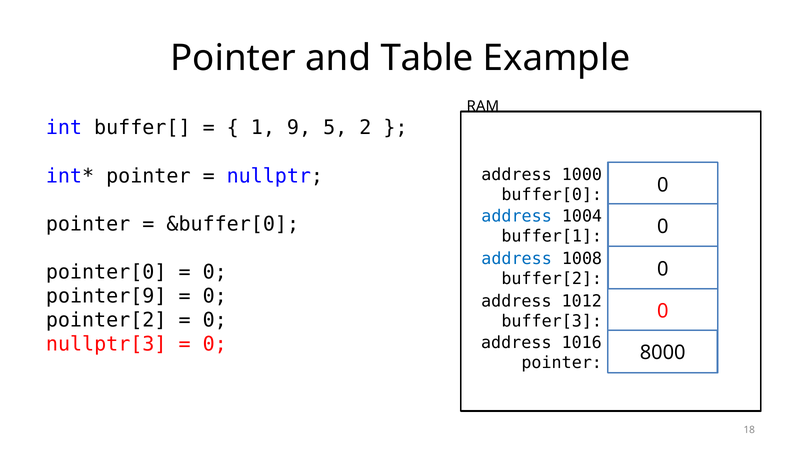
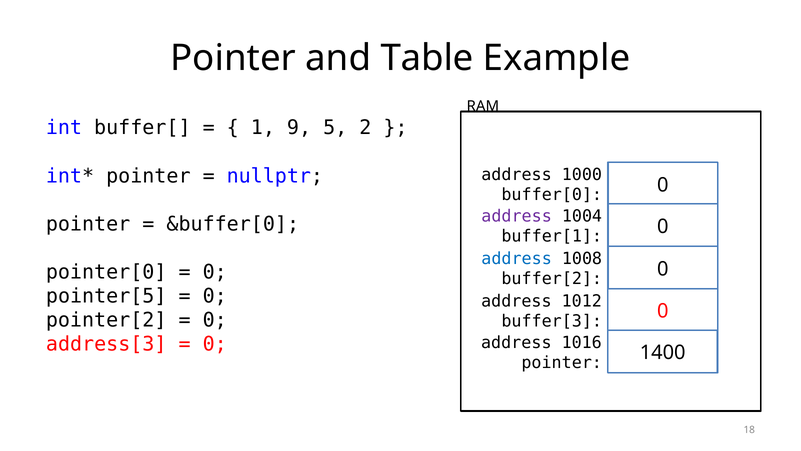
address at (517, 216) colour: blue -> purple
pointer[9: pointer[9 -> pointer[5
nullptr[3: nullptr[3 -> address[3
8000: 8000 -> 1400
